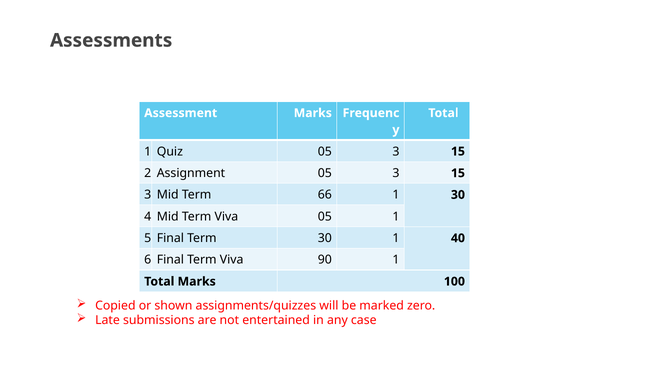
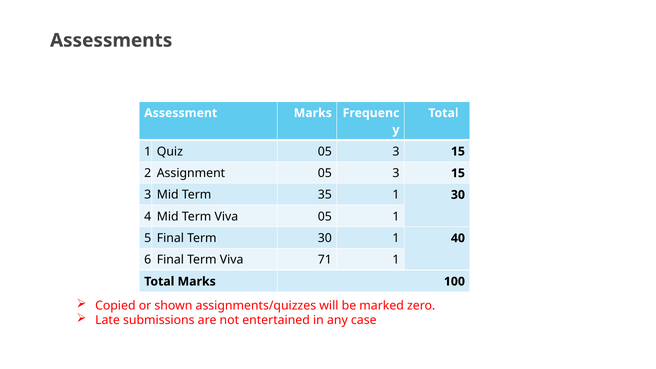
66: 66 -> 35
90: 90 -> 71
